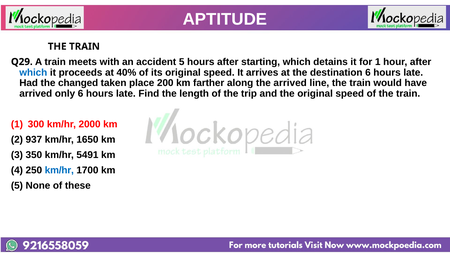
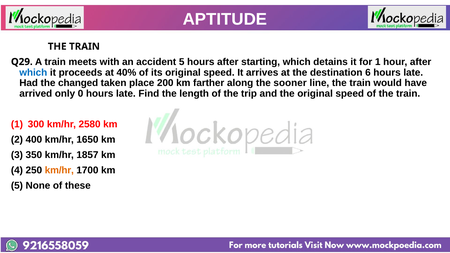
the arrived: arrived -> sooner
only 6: 6 -> 0
2000: 2000 -> 2580
937: 937 -> 400
5491: 5491 -> 1857
km/hr at (59, 170) colour: blue -> orange
